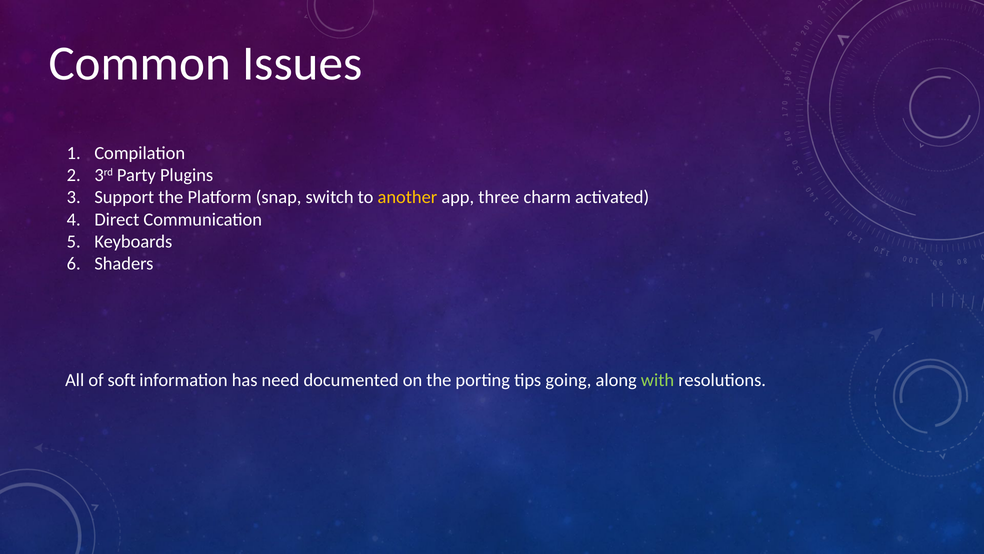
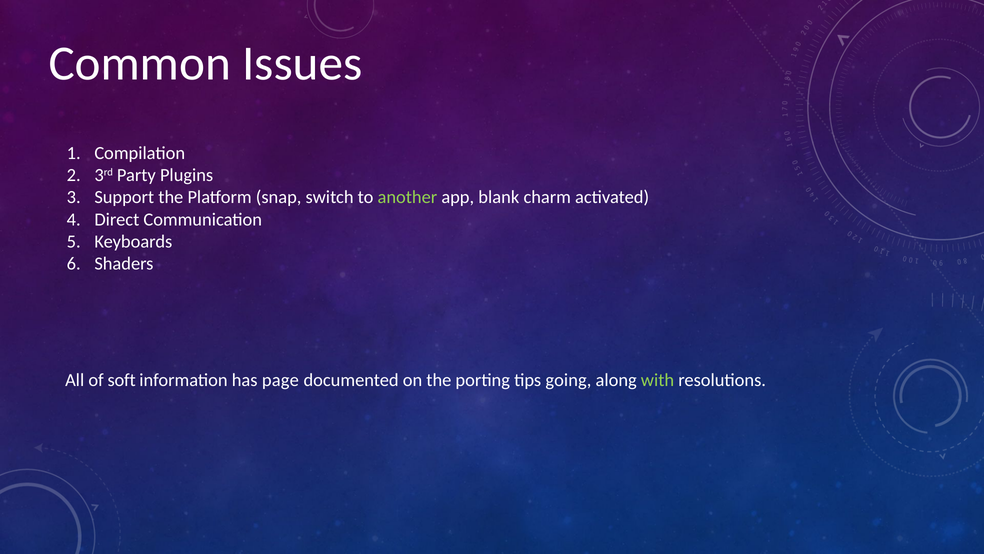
another colour: yellow -> light green
three: three -> blank
need: need -> page
